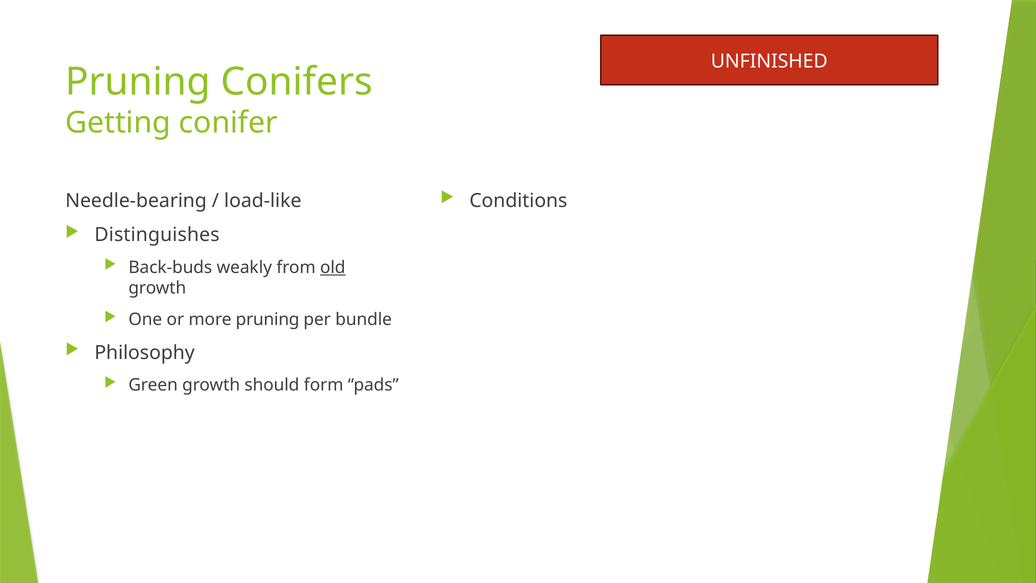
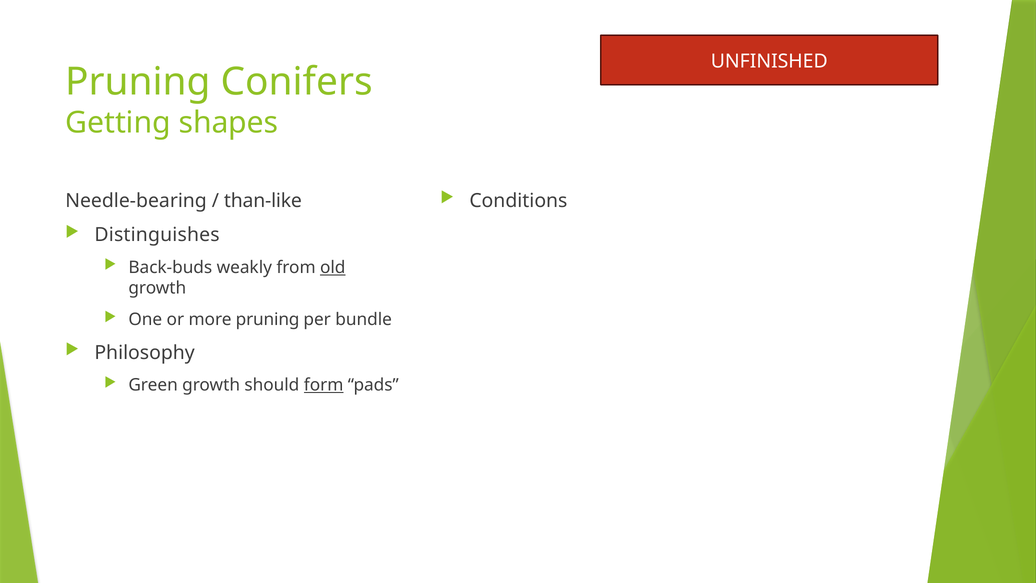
conifer: conifer -> shapes
load-like: load-like -> than-like
form underline: none -> present
